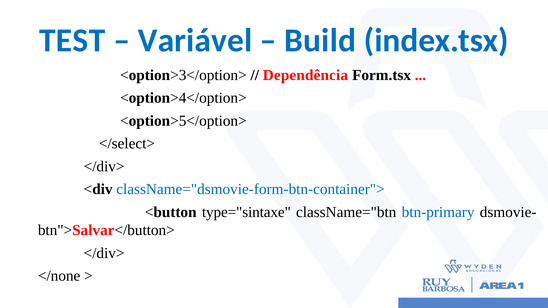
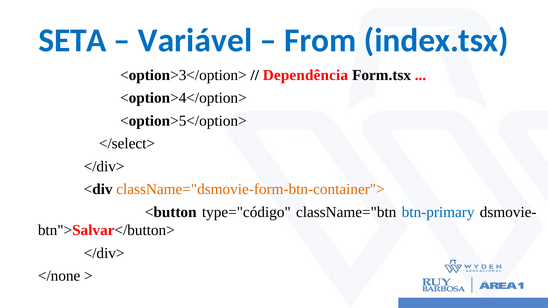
TEST: TEST -> SETA
Build: Build -> From
className="dsmovie-form-btn-container"> colour: blue -> orange
type="sintaxe: type="sintaxe -> type="código
